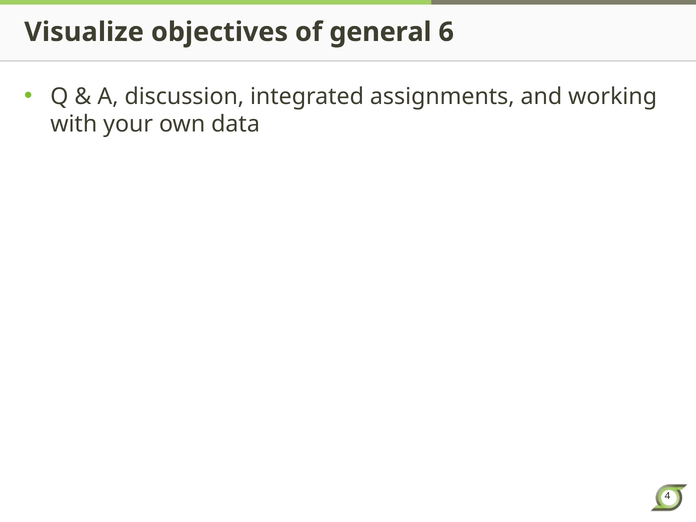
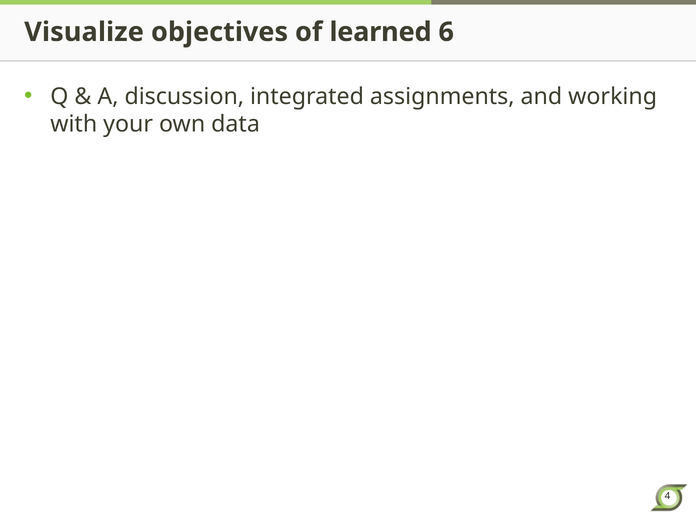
general: general -> learned
